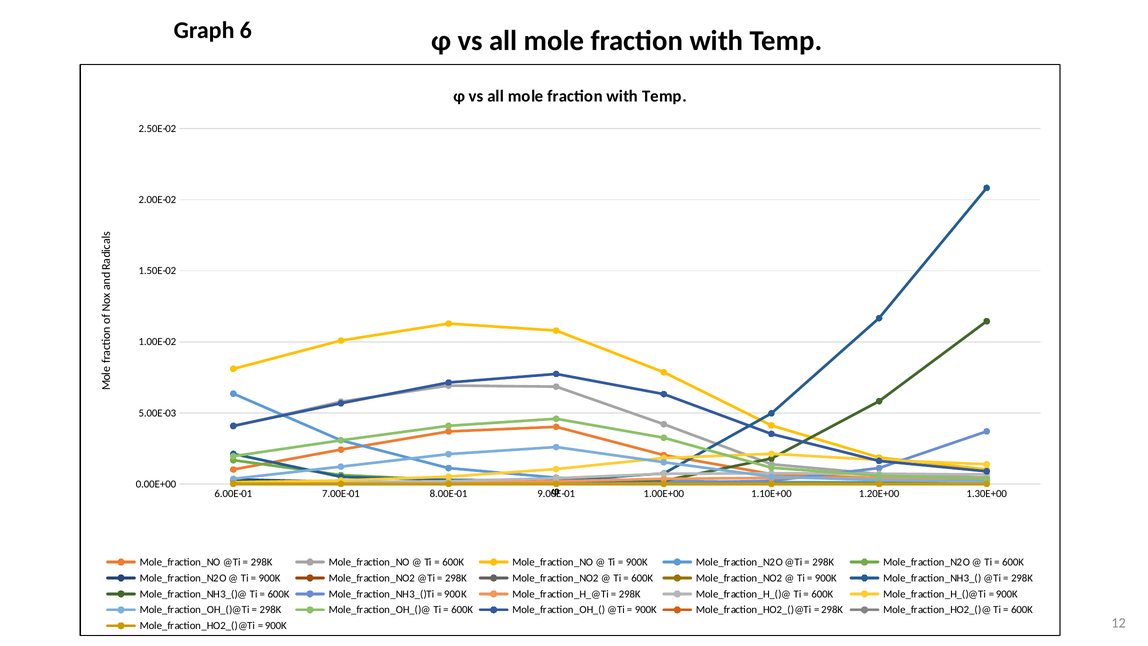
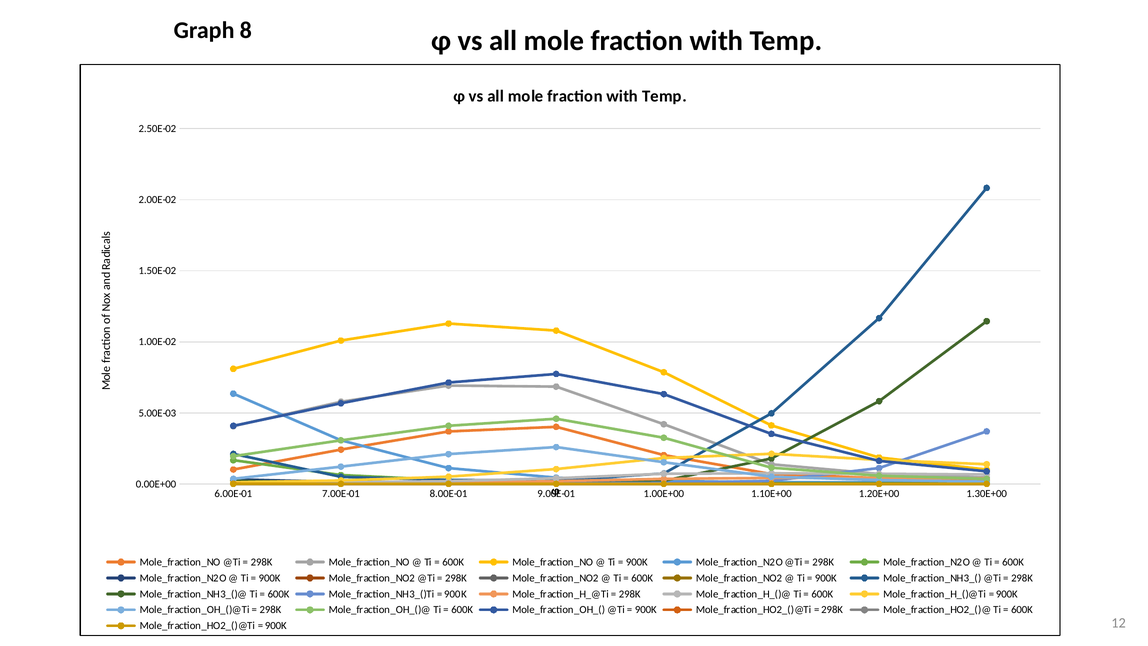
6: 6 -> 8
